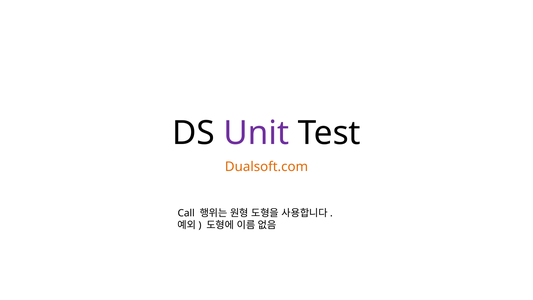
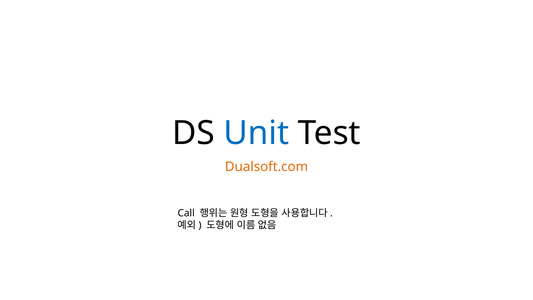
Unit colour: purple -> blue
